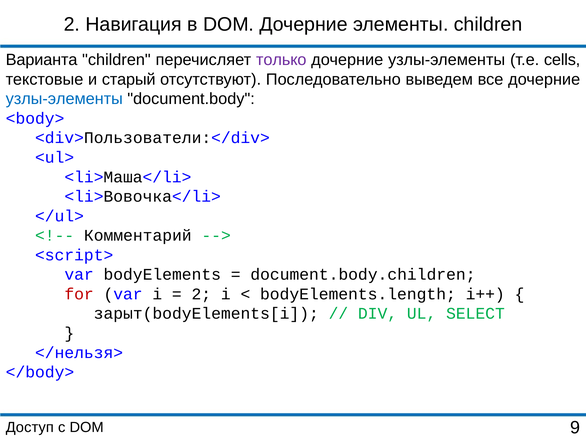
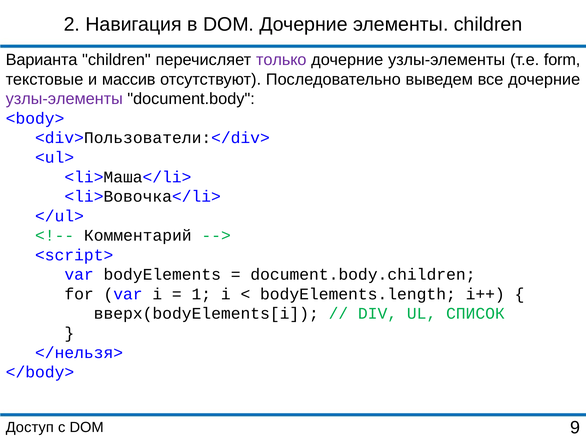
cells: cells -> form
старый: старый -> массив
узлы-элементы at (64, 99) colour: blue -> purple
for colour: red -> black
2 at (201, 294): 2 -> 1
зарыт(bodyElements[i: зарыт(bodyElements[i -> вверх(bodyElements[i
SELECT: SELECT -> СПИСОК
